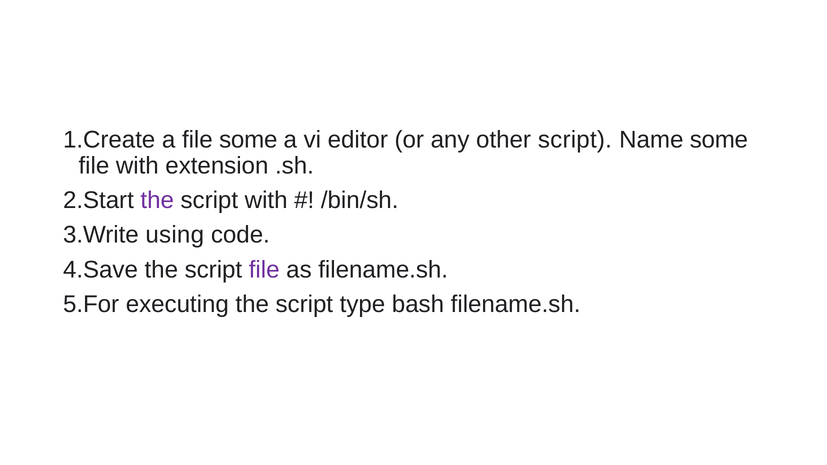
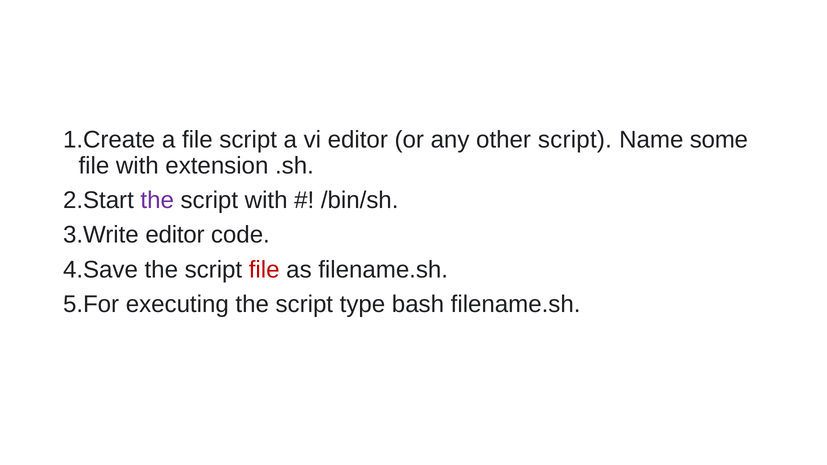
file some: some -> script
using at (175, 235): using -> editor
file at (264, 270) colour: purple -> red
